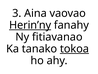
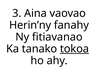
Herin’ny underline: present -> none
